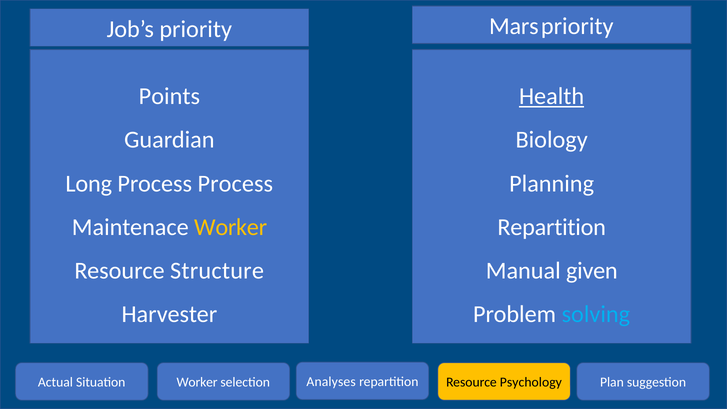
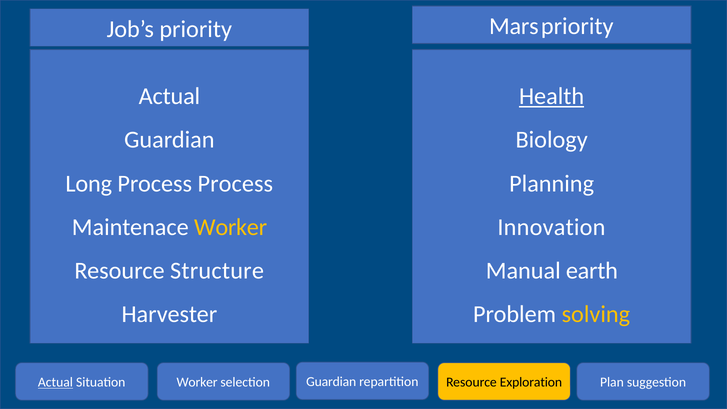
Points at (169, 96): Points -> Actual
Repartition at (552, 227): Repartition -> Innovation
given: given -> earth
solving colour: light blue -> yellow
Actual at (55, 382) underline: none -> present
selection Analyses: Analyses -> Guardian
Psychology: Psychology -> Exploration
